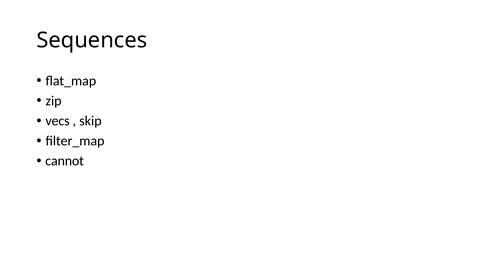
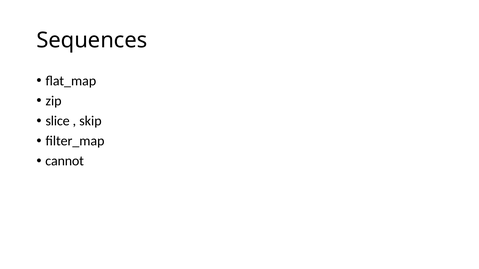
vecs: vecs -> slice
